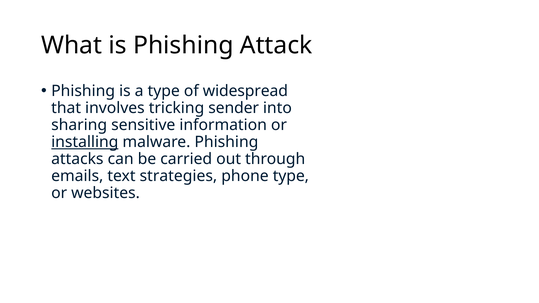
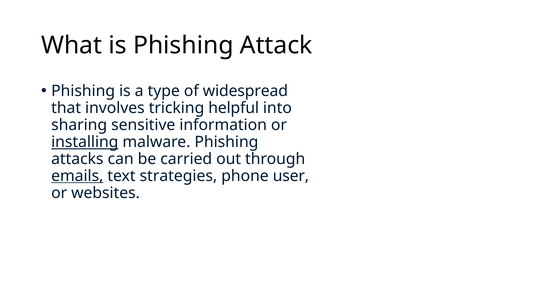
sender: sender -> helpful
emails underline: none -> present
phone type: type -> user
